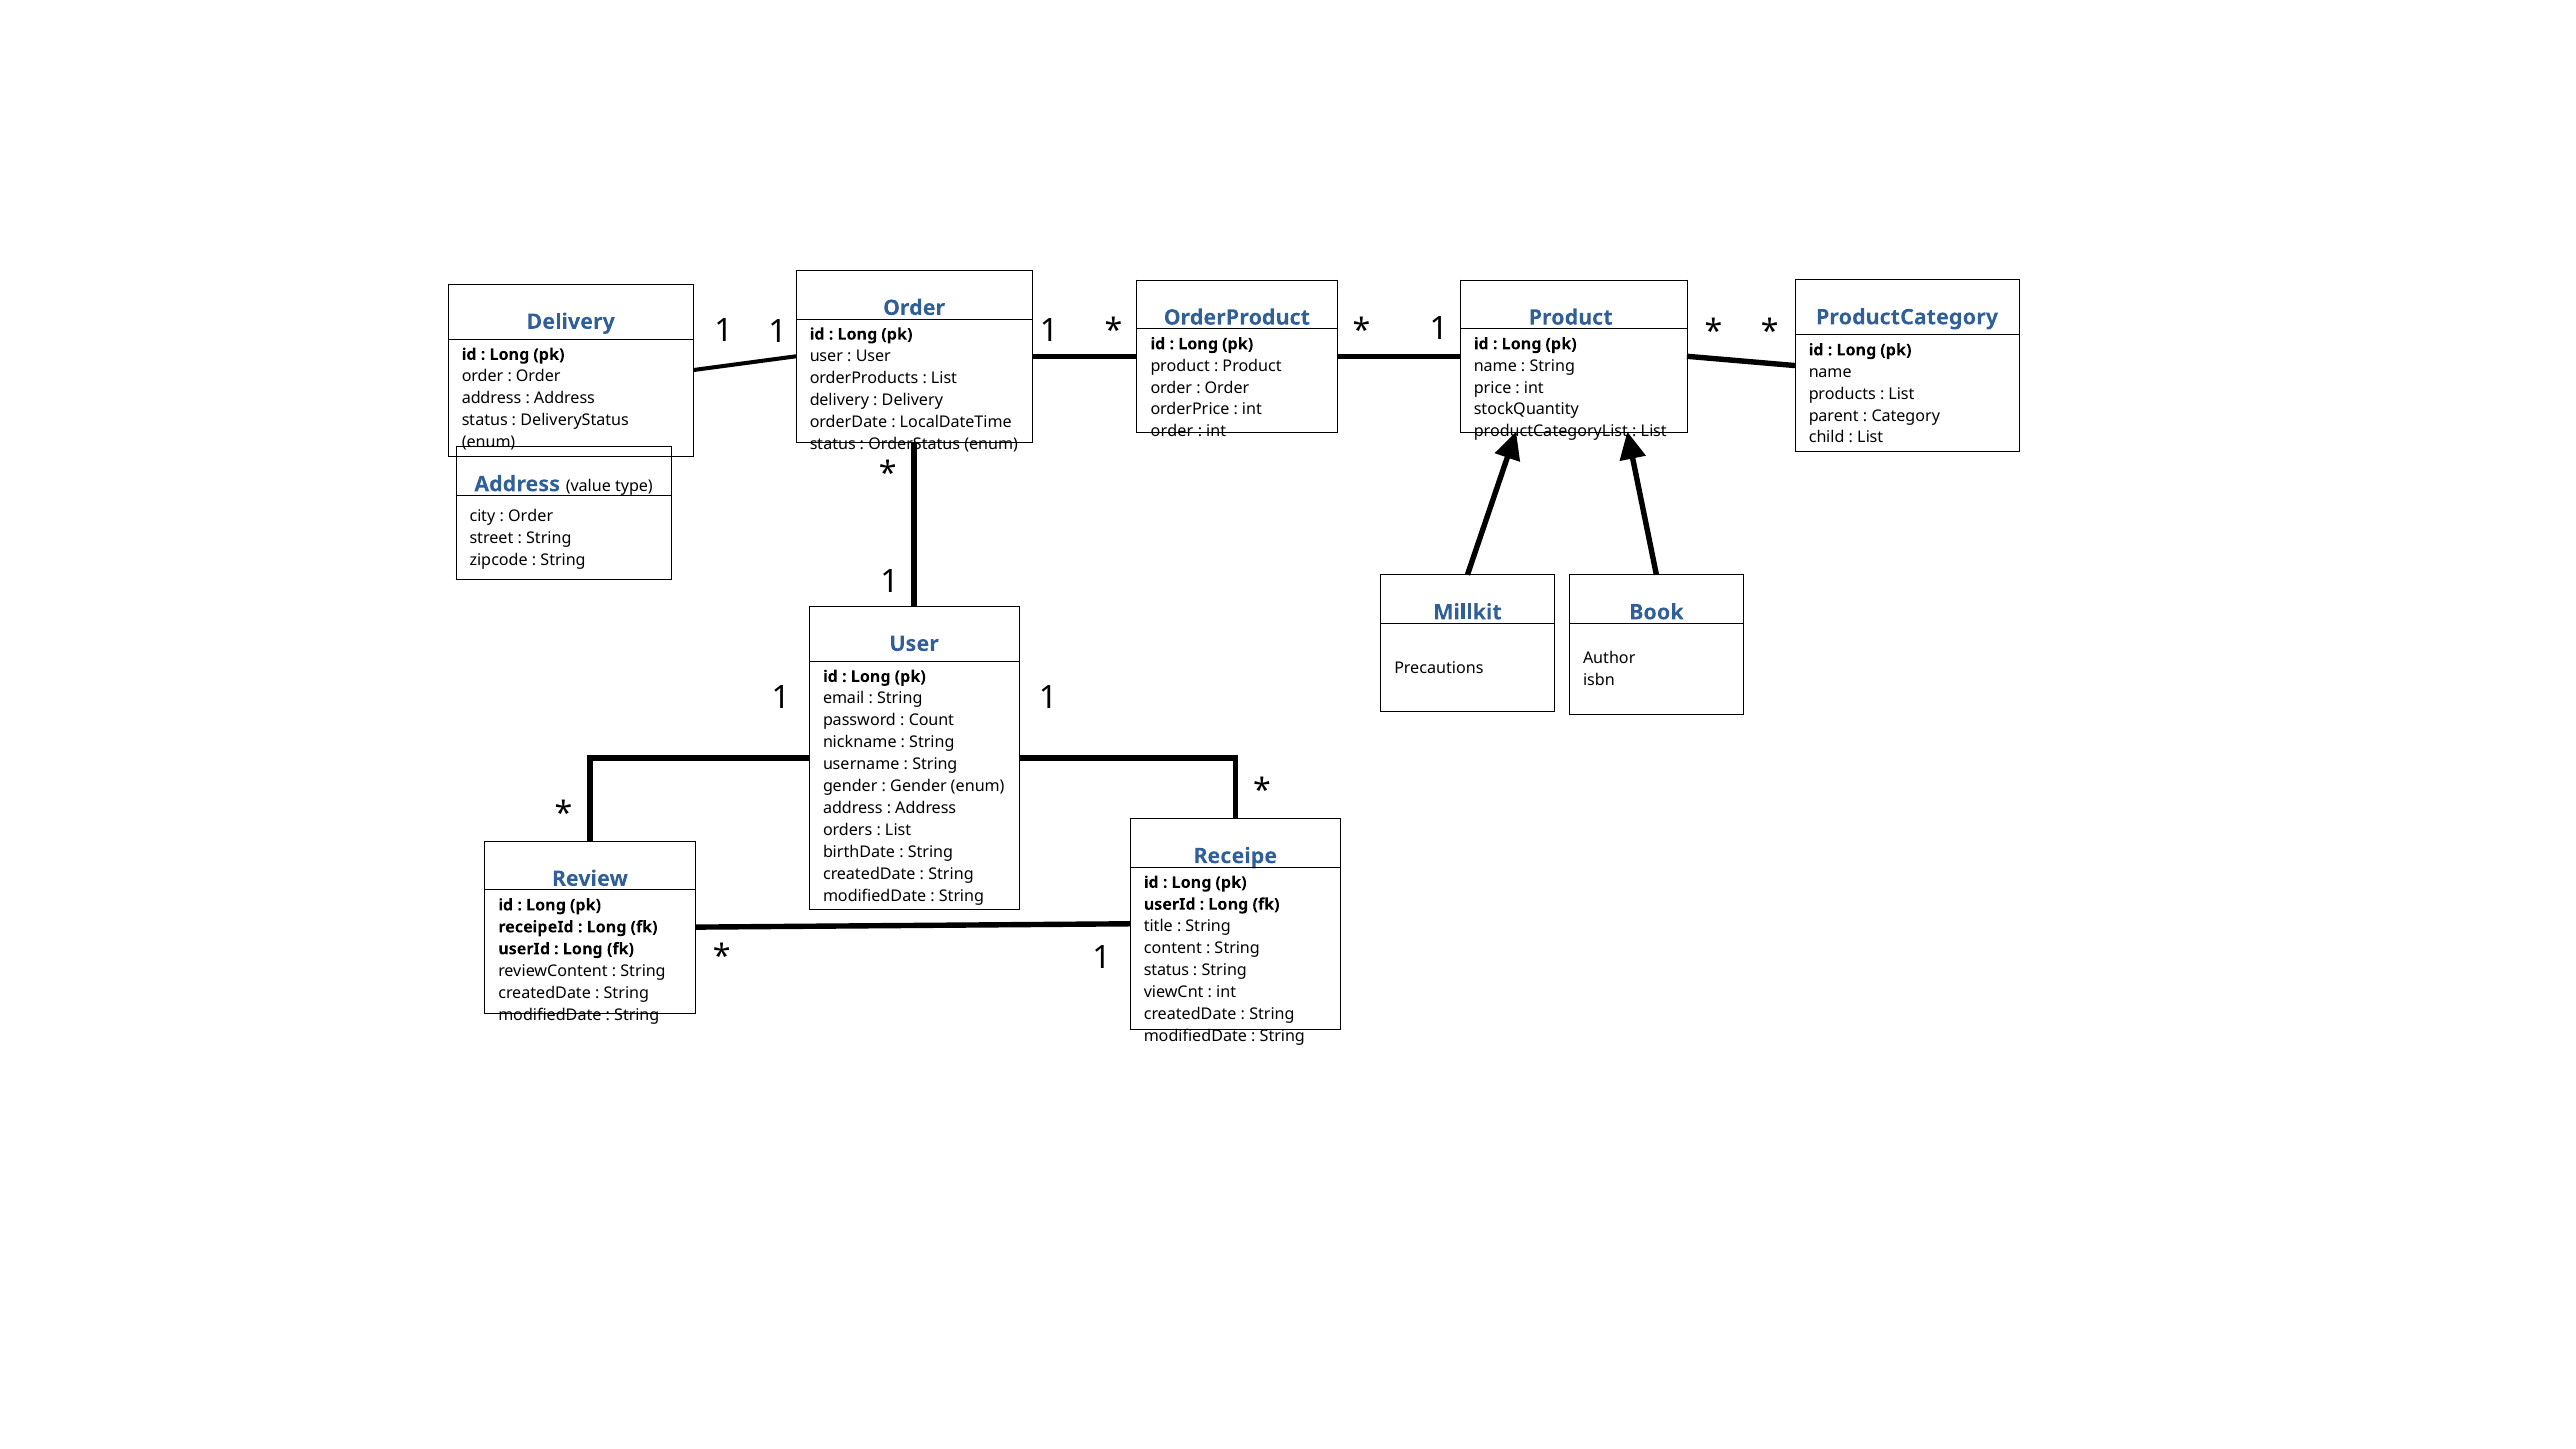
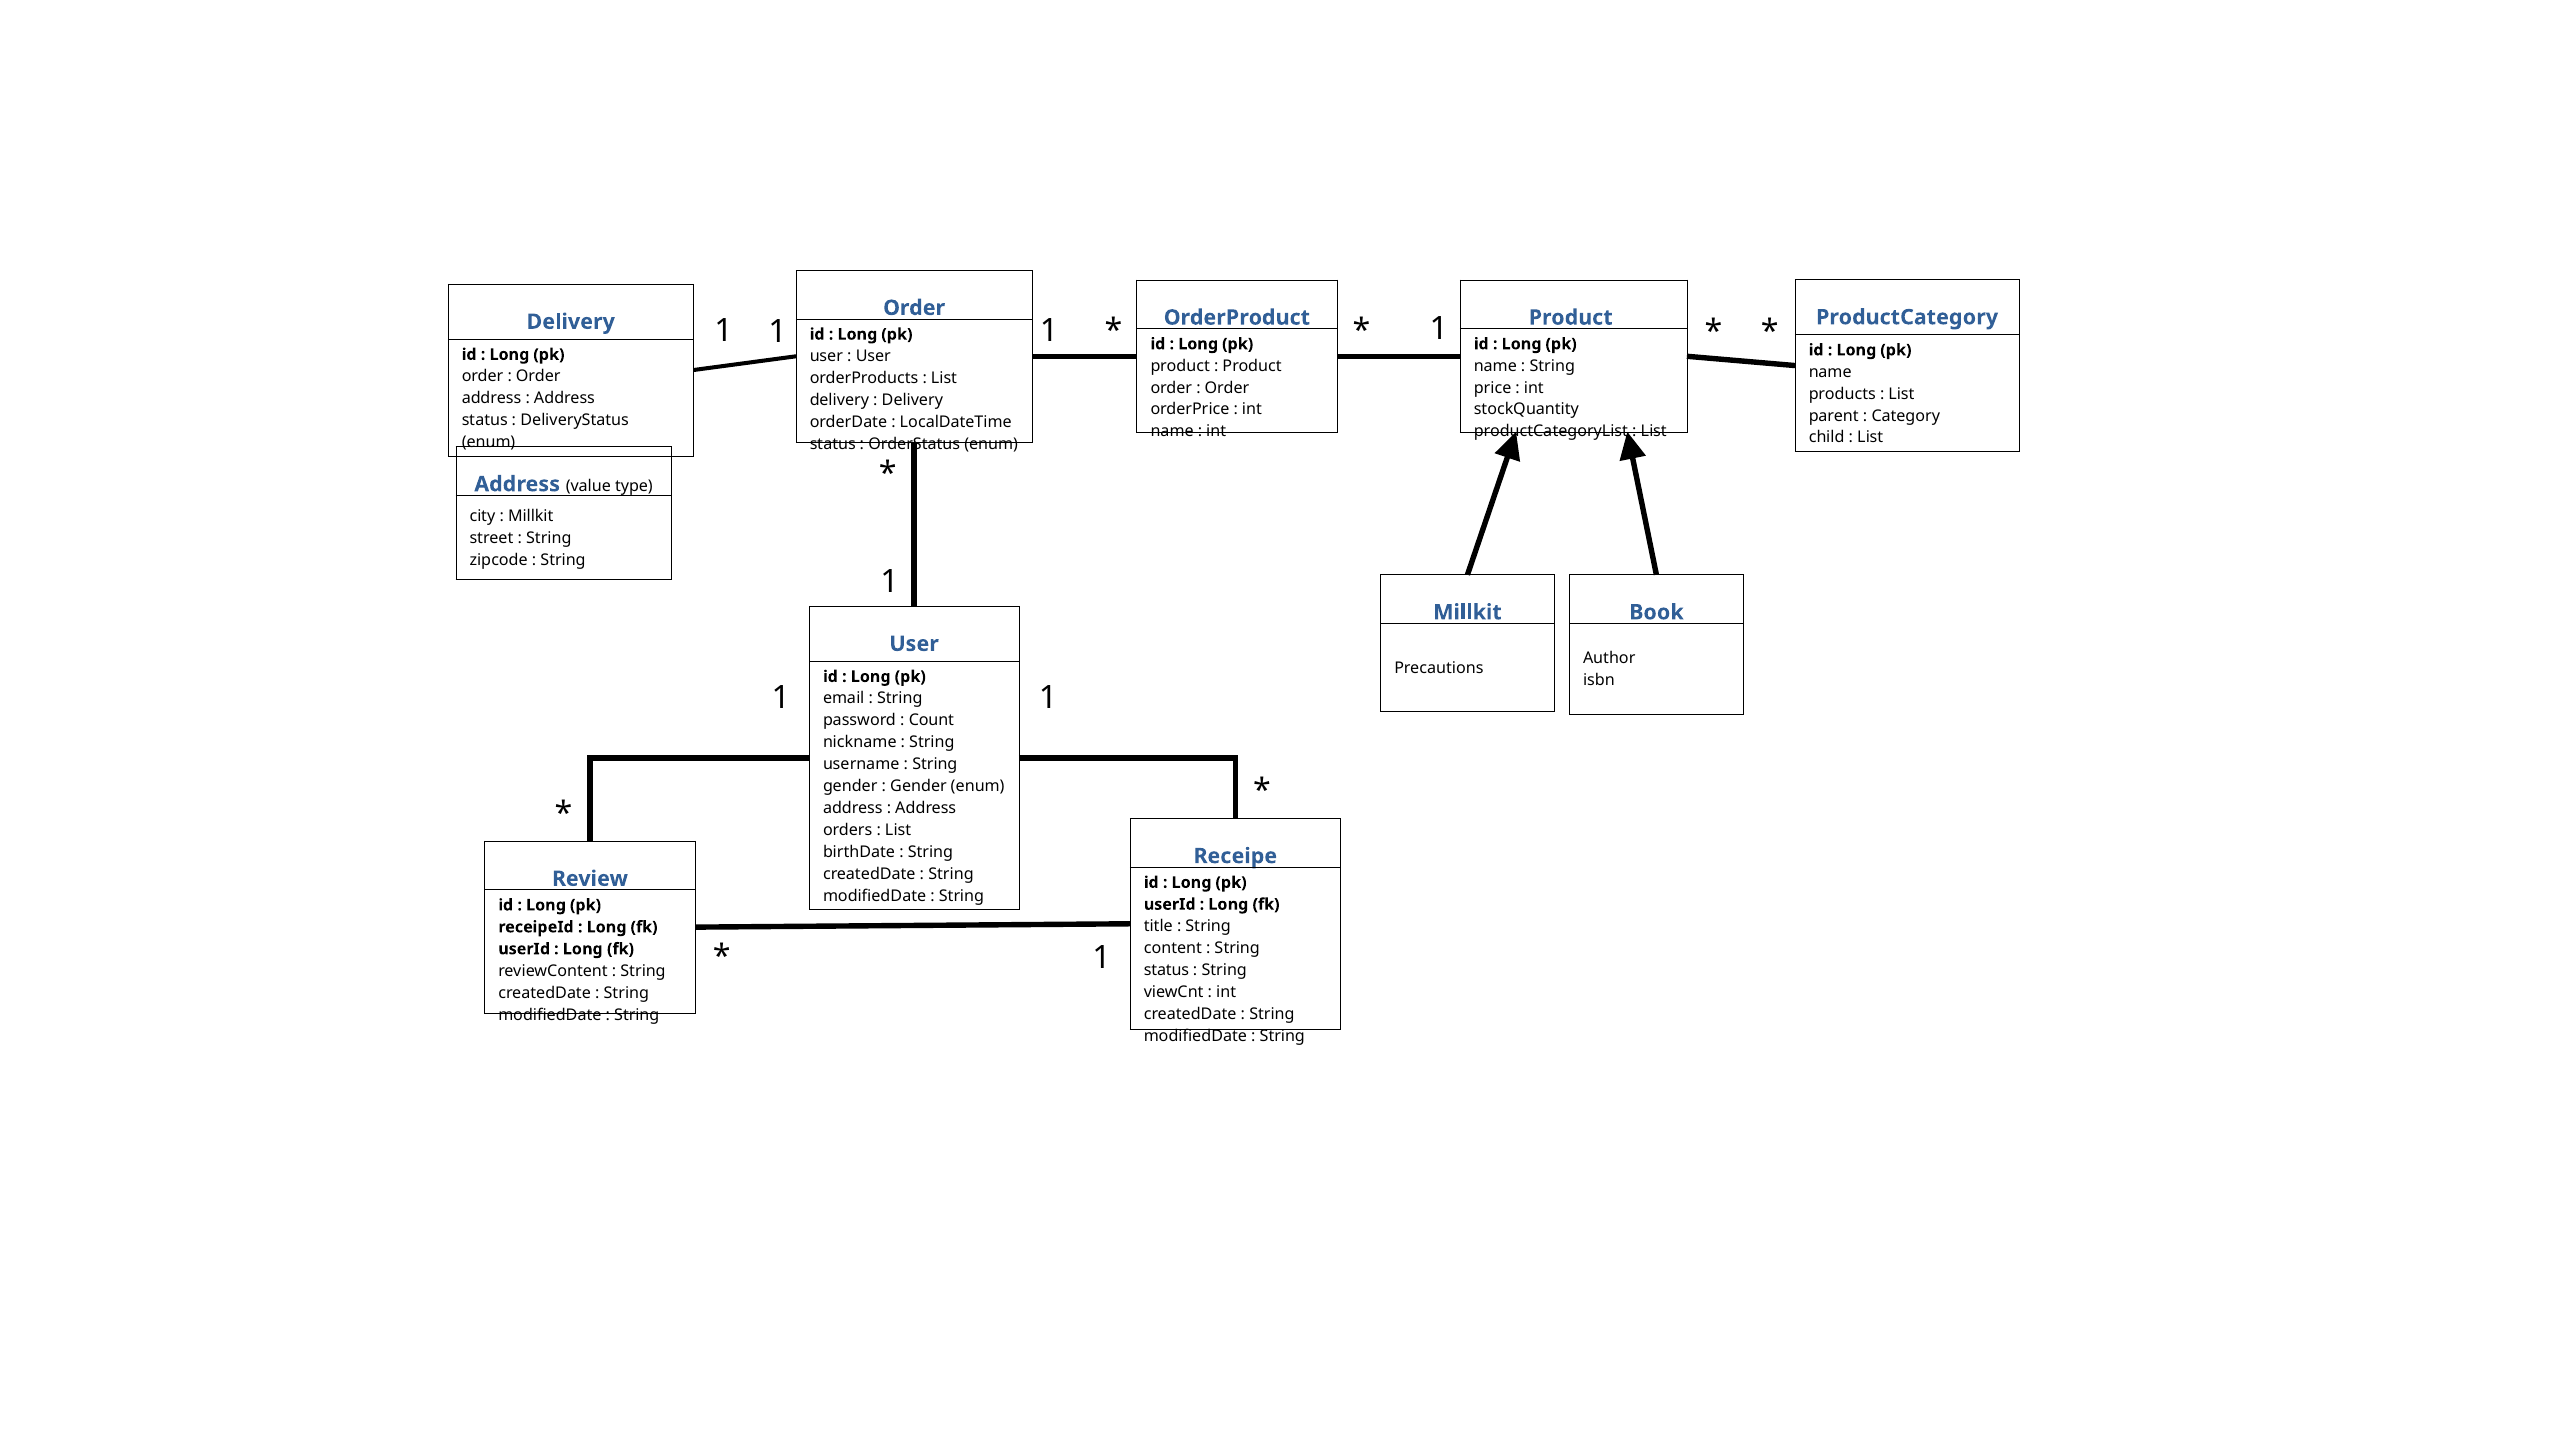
order at (1172, 432): order -> name
Order at (531, 516): Order -> Millkit
